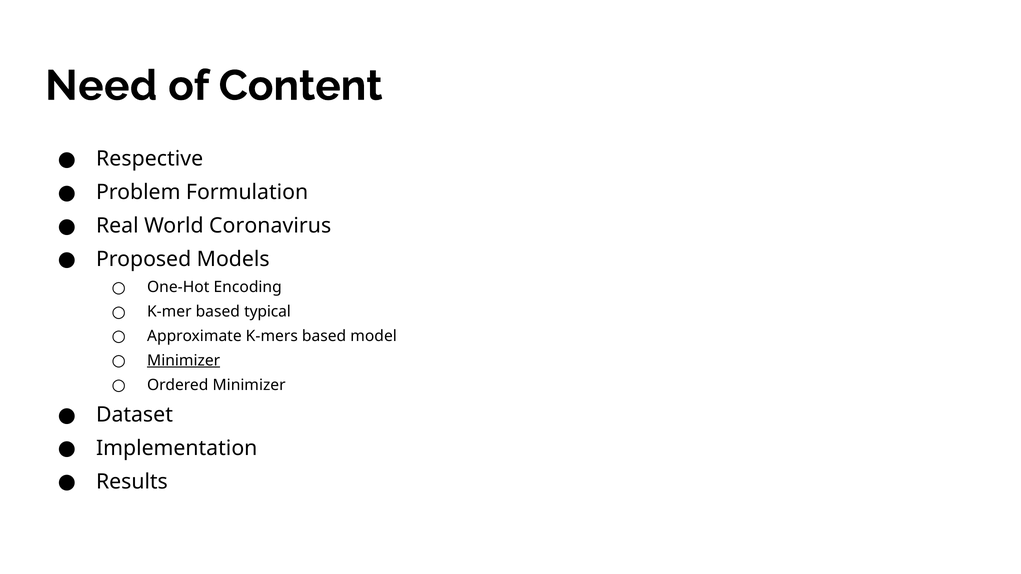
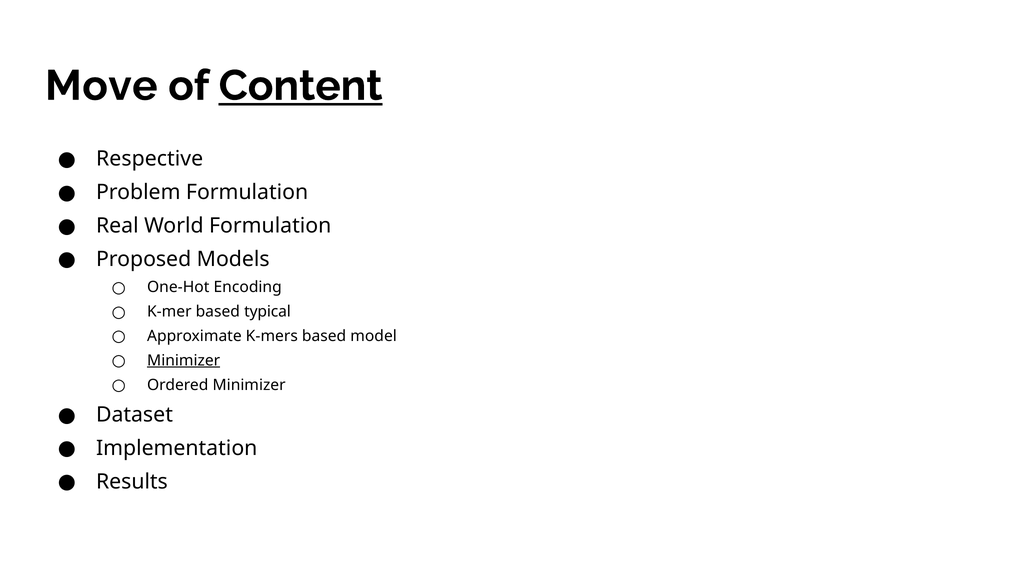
Need: Need -> Move
Content underline: none -> present
World Coronavirus: Coronavirus -> Formulation
